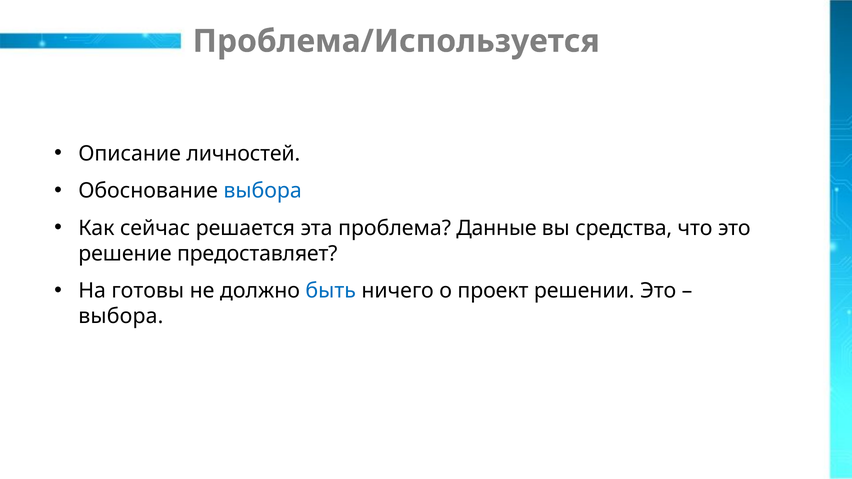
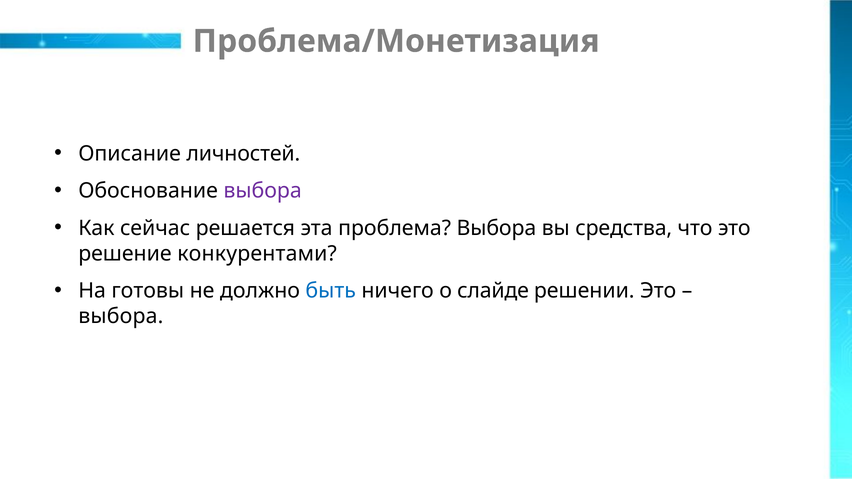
Проблема/Используется: Проблема/Используется -> Проблема/Монетизация
выбора at (263, 191) colour: blue -> purple
проблема Данные: Данные -> Выбора
предоставляет: предоставляет -> конкурентами
проект: проект -> слайде
